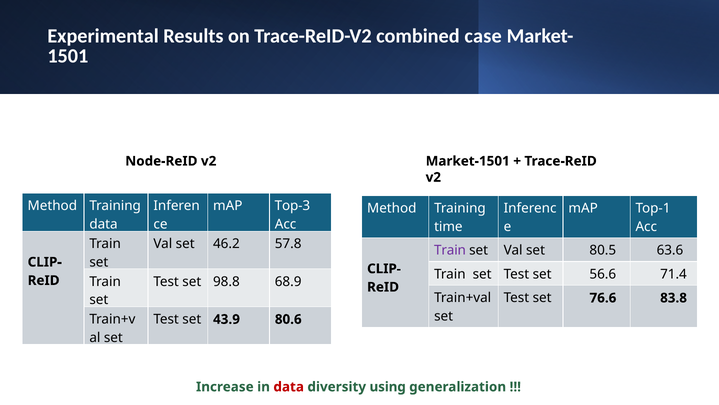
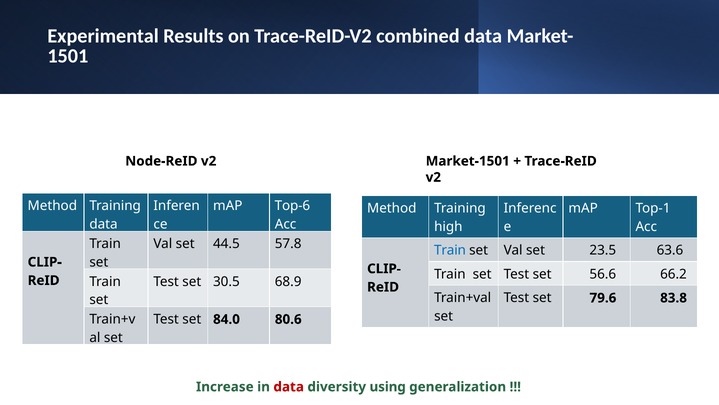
combined case: case -> data
Top-3: Top-3 -> Top-6
time: time -> high
46.2: 46.2 -> 44.5
Train at (450, 250) colour: purple -> blue
80.5: 80.5 -> 23.5
71.4: 71.4 -> 66.2
98.8: 98.8 -> 30.5
76.6: 76.6 -> 79.6
43.9: 43.9 -> 84.0
